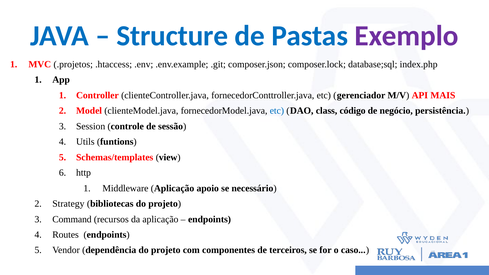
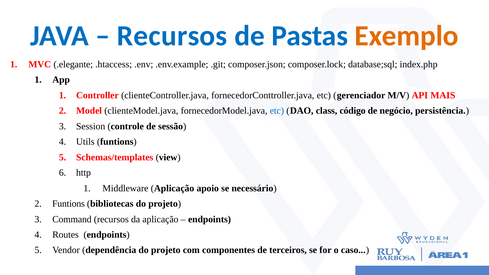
Structure at (172, 36): Structure -> Recursos
Exemplo colour: purple -> orange
.projetos: .projetos -> .elegante
Strategy at (68, 204): Strategy -> Funtions
